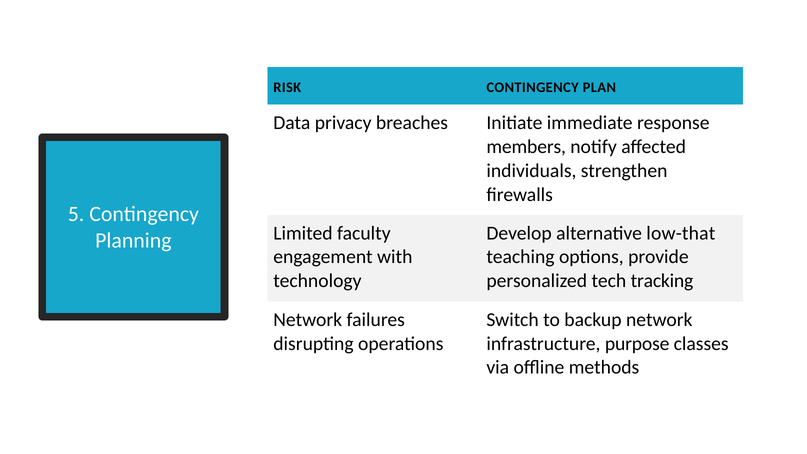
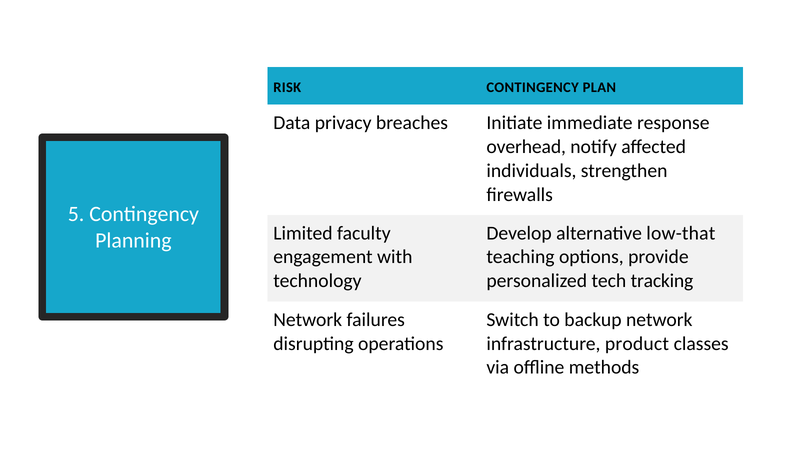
members: members -> overhead
purpose: purpose -> product
